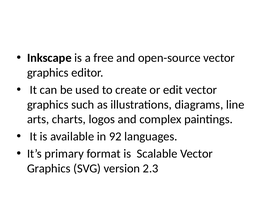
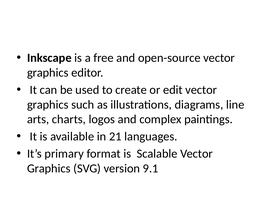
92: 92 -> 21
2.3: 2.3 -> 9.1
